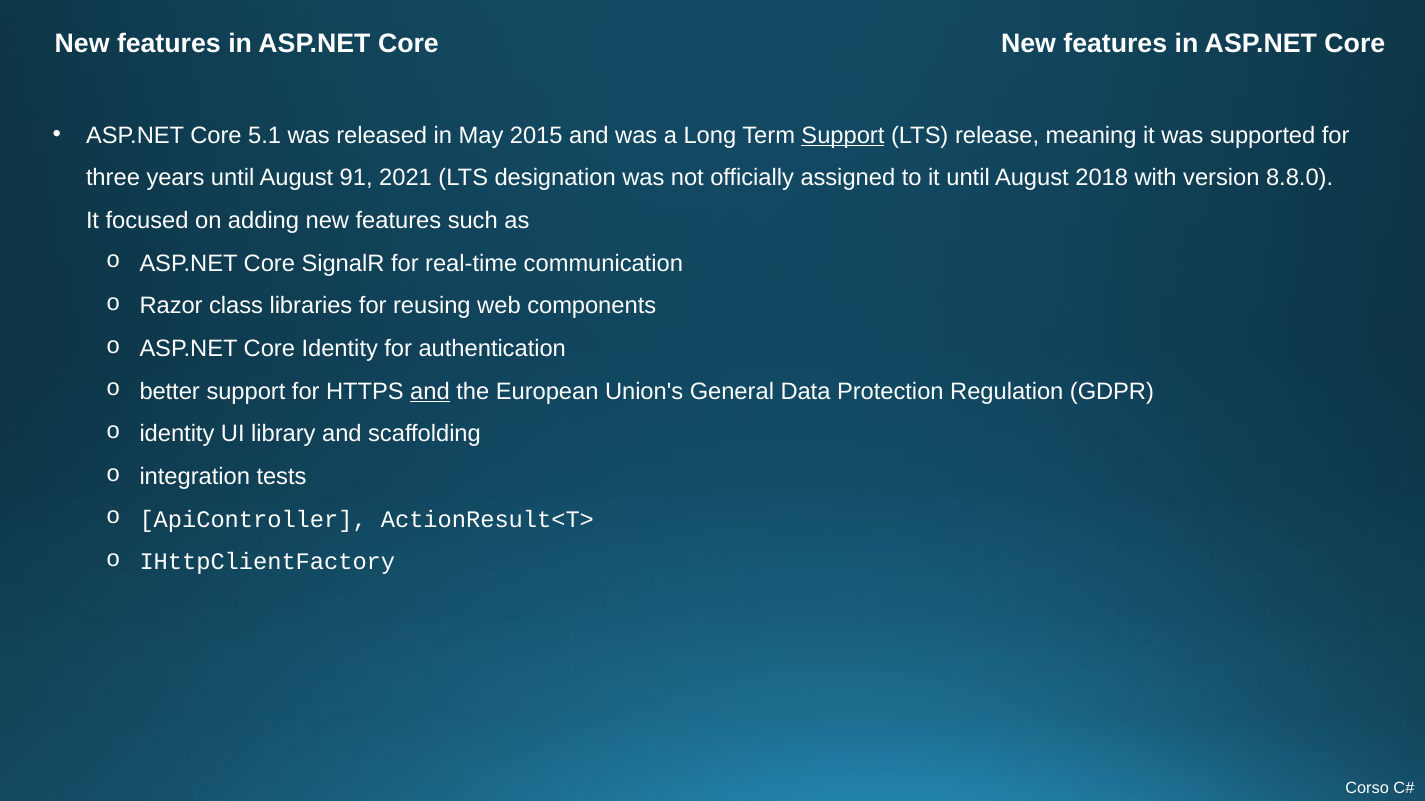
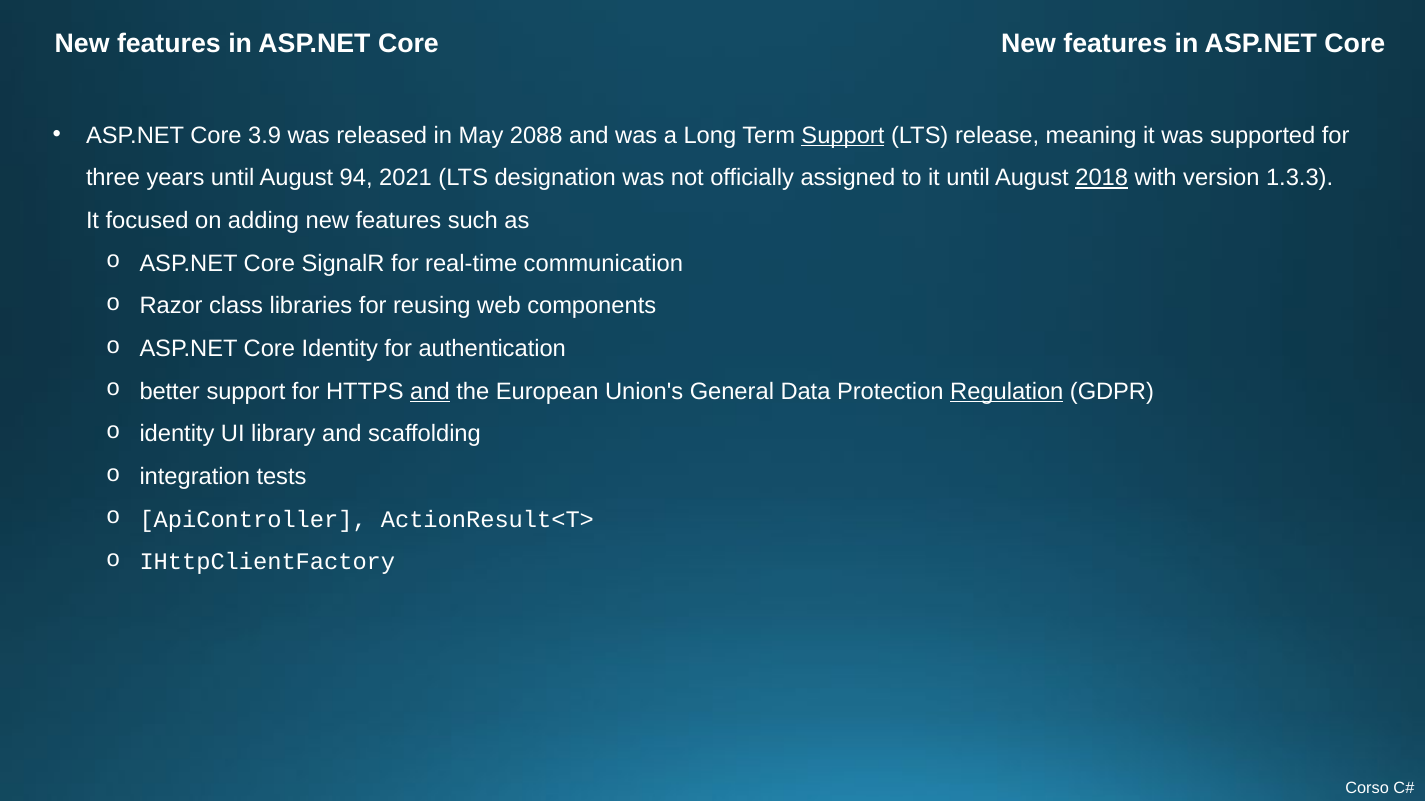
5.1: 5.1 -> 3.9
2015: 2015 -> 2088
91: 91 -> 94
2018 underline: none -> present
8.8.0: 8.8.0 -> 1.3.3
Regulation underline: none -> present
